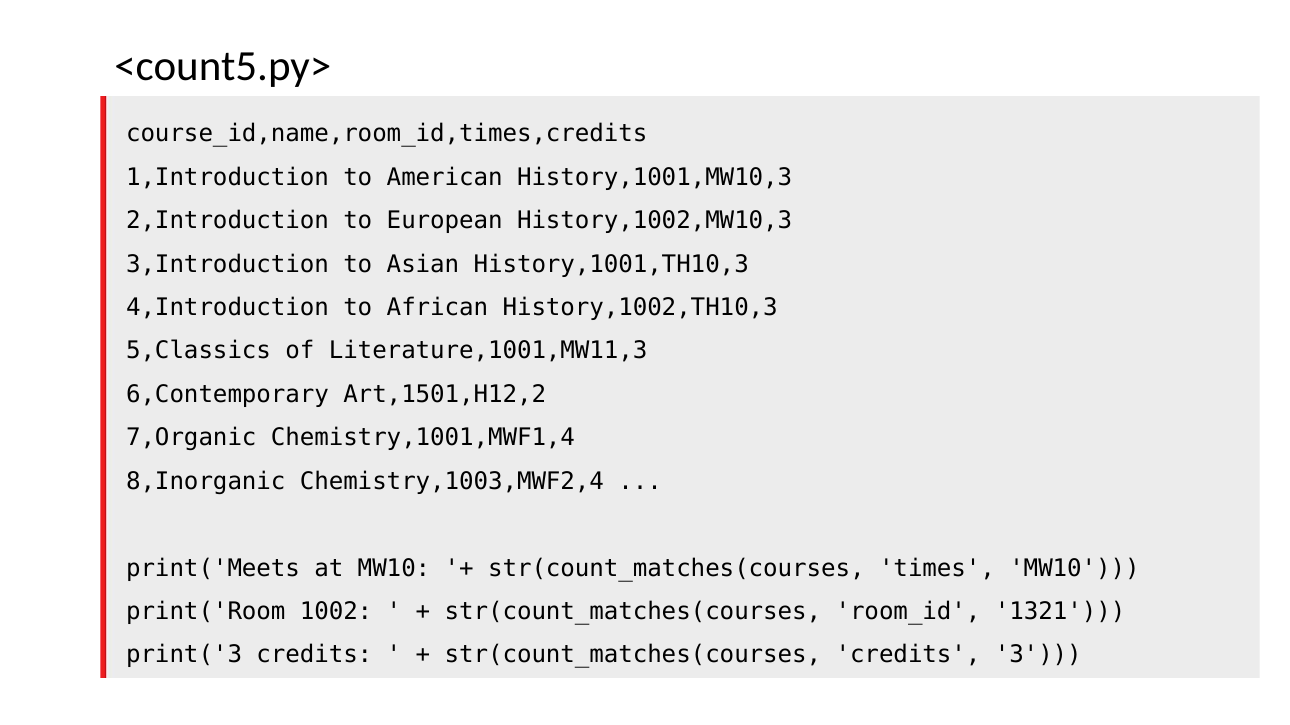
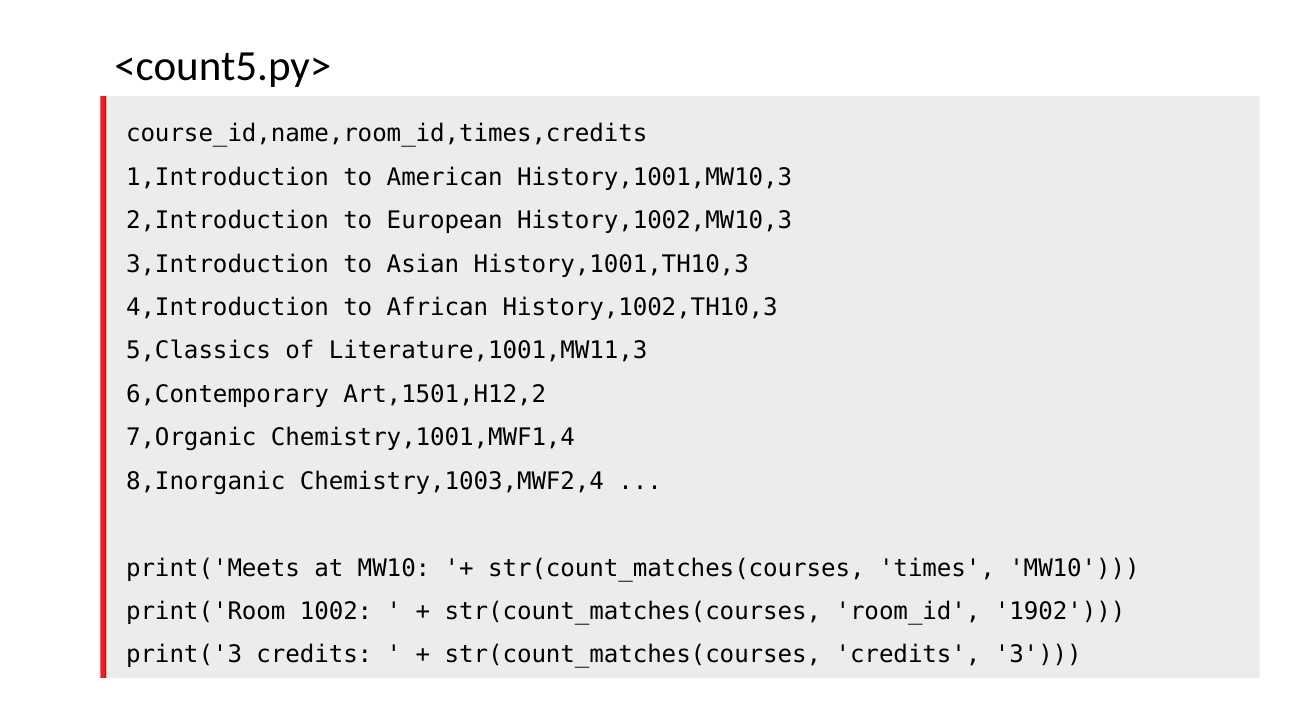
1321: 1321 -> 1902
